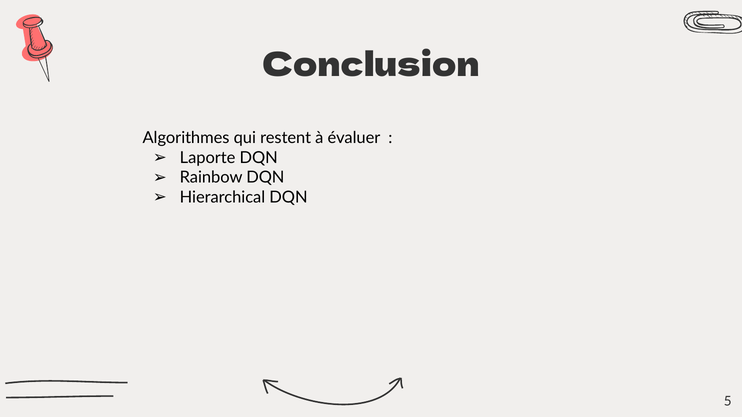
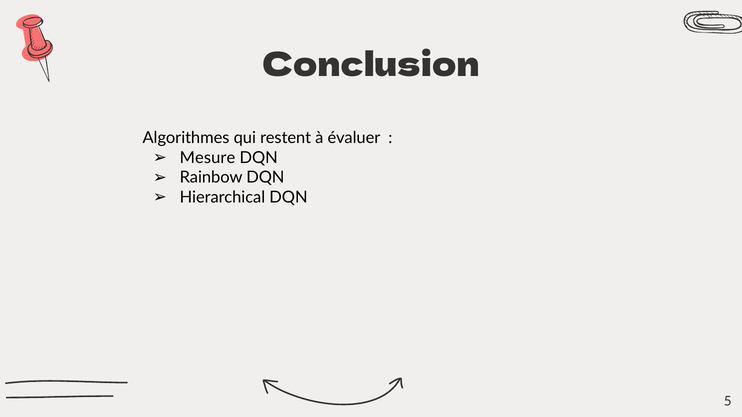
Laporte: Laporte -> Mesure
